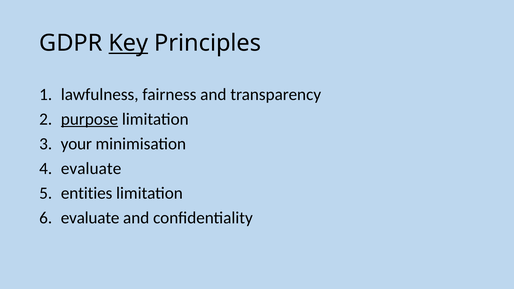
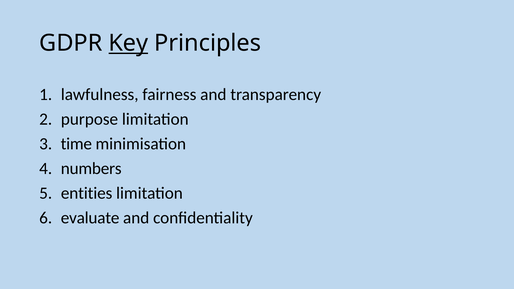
purpose underline: present -> none
your: your -> time
evaluate at (91, 169): evaluate -> numbers
